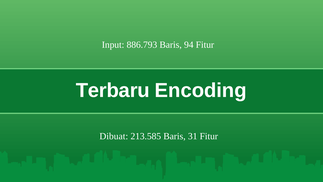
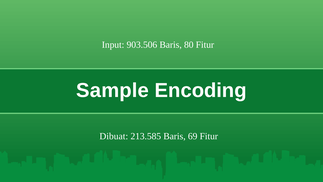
886.793: 886.793 -> 903.506
94: 94 -> 80
Terbaru at (113, 90): Terbaru -> Sample
31: 31 -> 69
